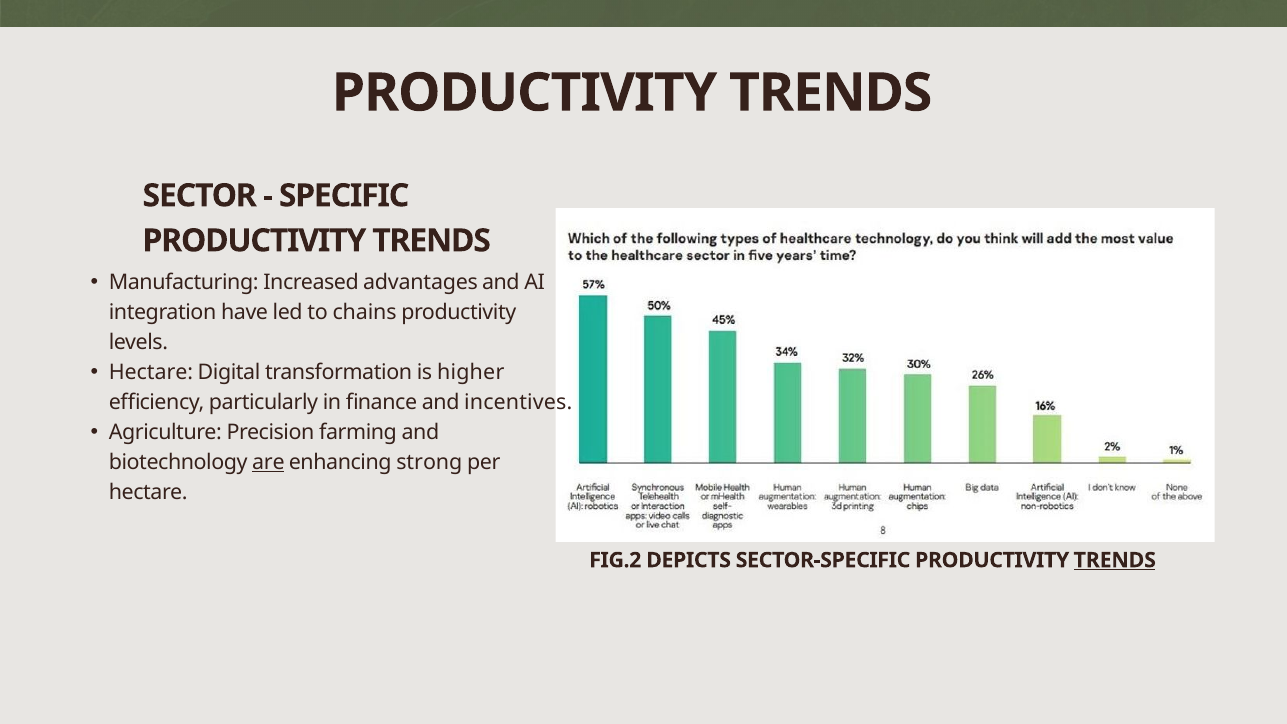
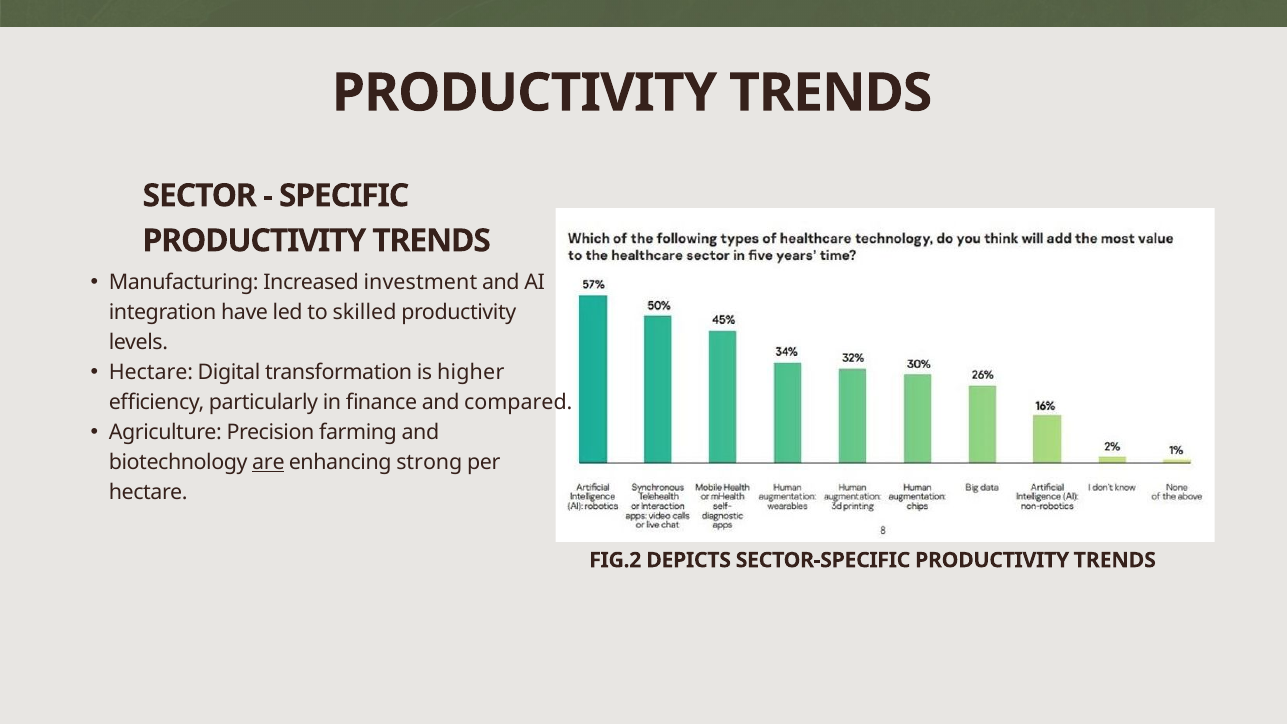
advantages: advantages -> investment
chains: chains -> skilled
incentives: incentives -> compared
TRENDS at (1115, 560) underline: present -> none
